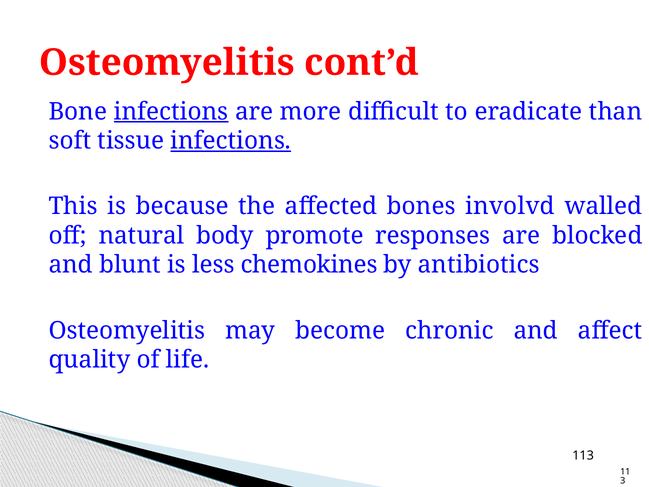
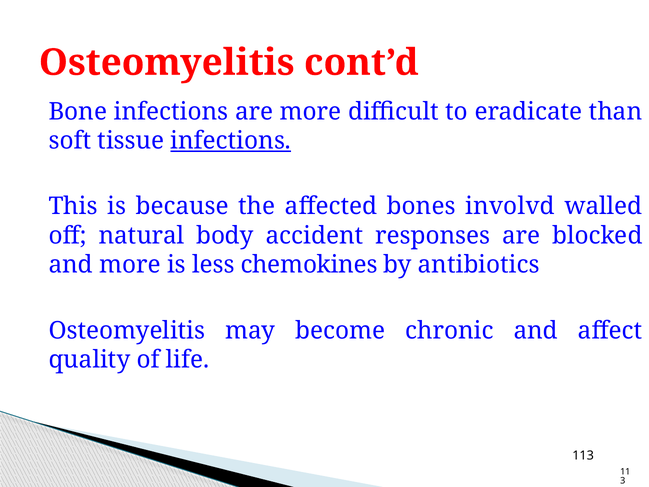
infections at (171, 111) underline: present -> none
promote: promote -> accident
and blunt: blunt -> more
